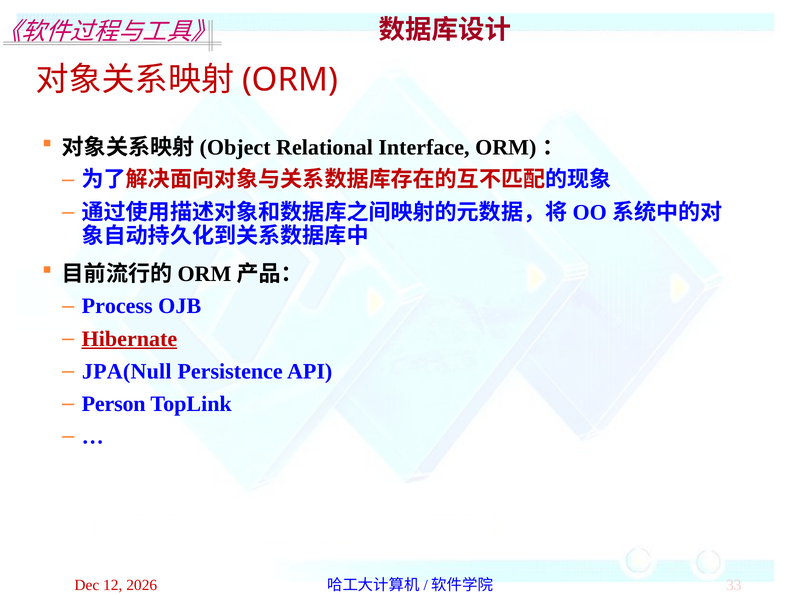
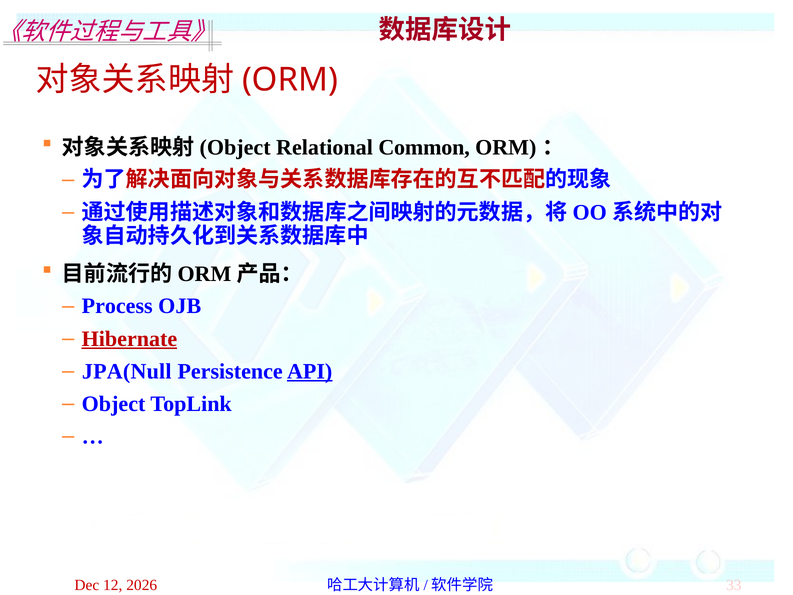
Interface: Interface -> Common
API underline: none -> present
Person: Person -> Object
